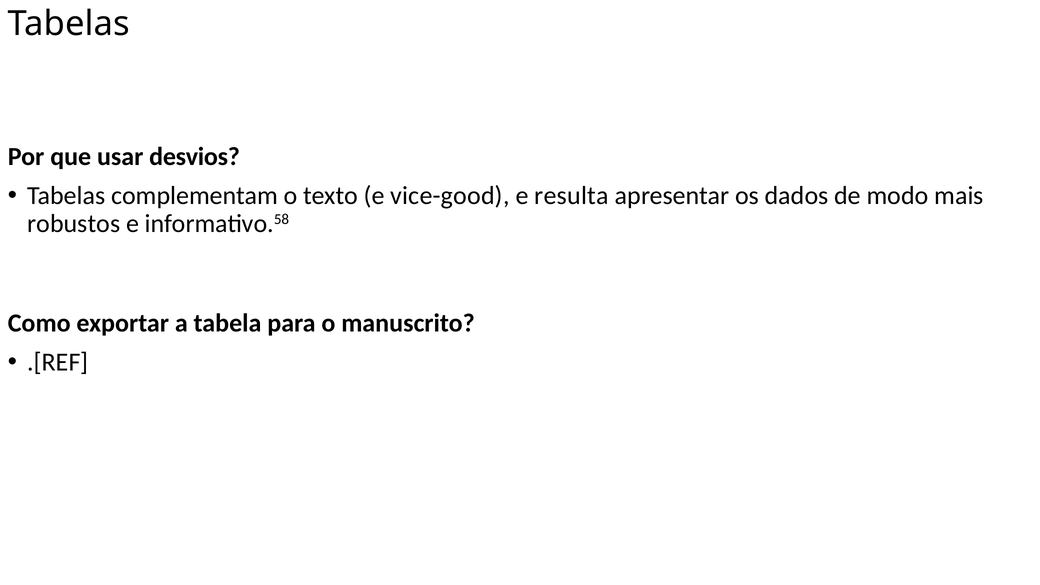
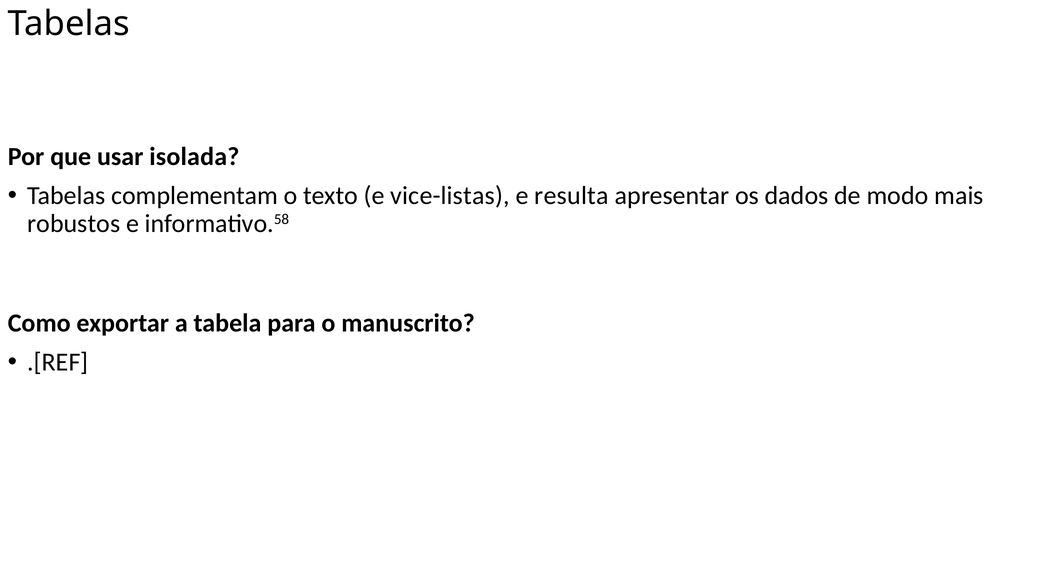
desvios: desvios -> isolada
vice-good: vice-good -> vice-listas
